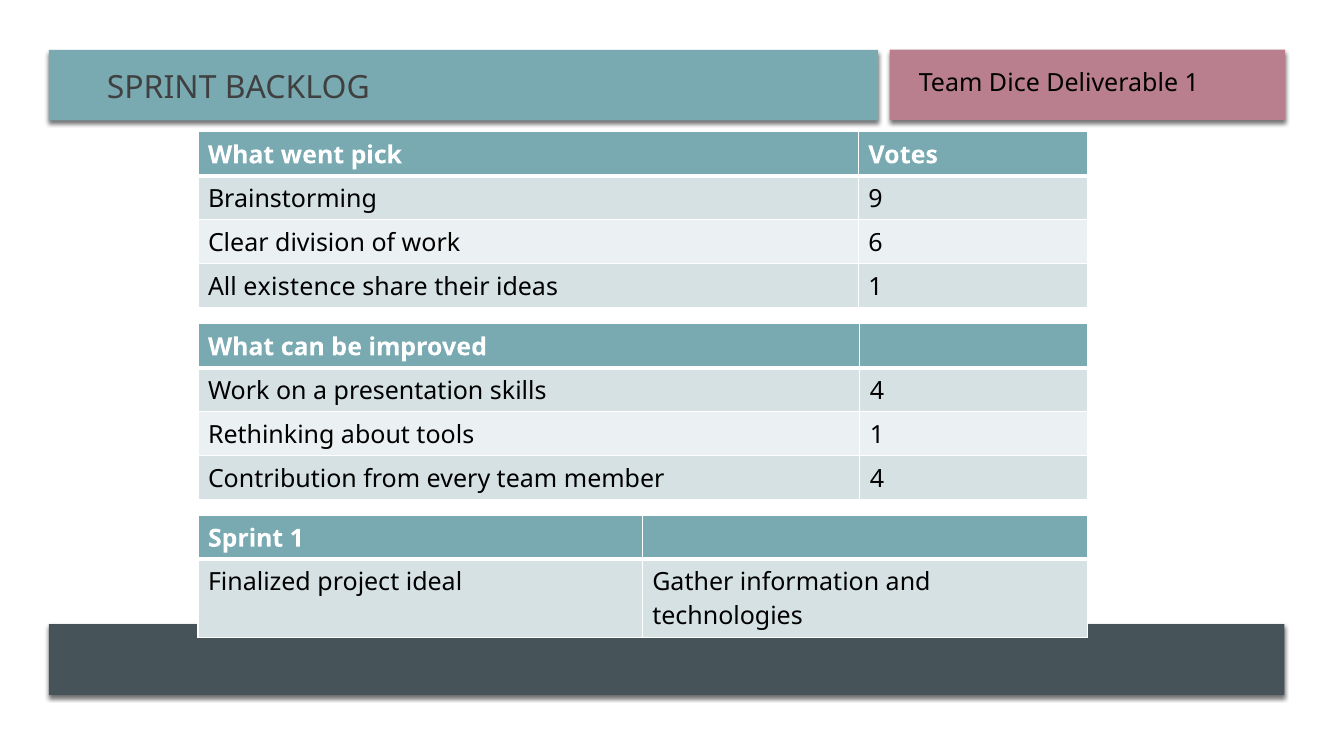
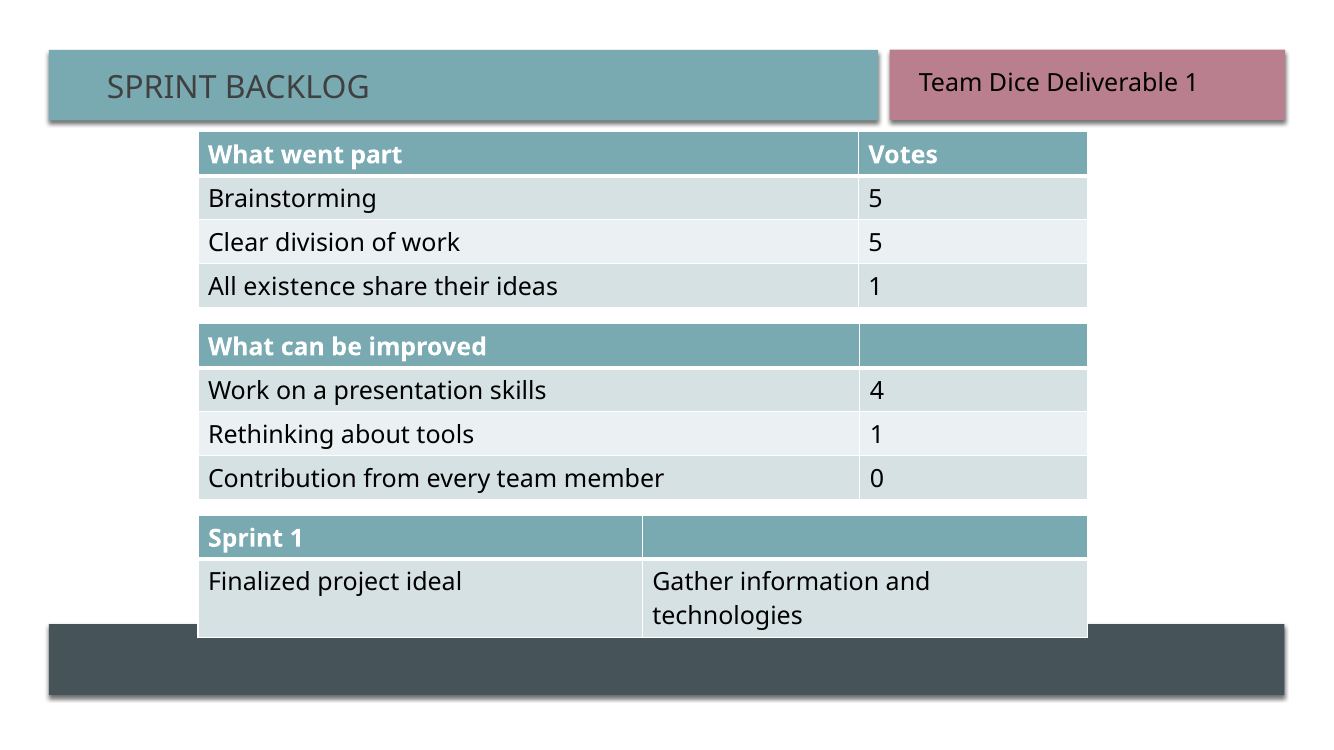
pick: pick -> part
Brainstorming 9: 9 -> 5
work 6: 6 -> 5
member 4: 4 -> 0
